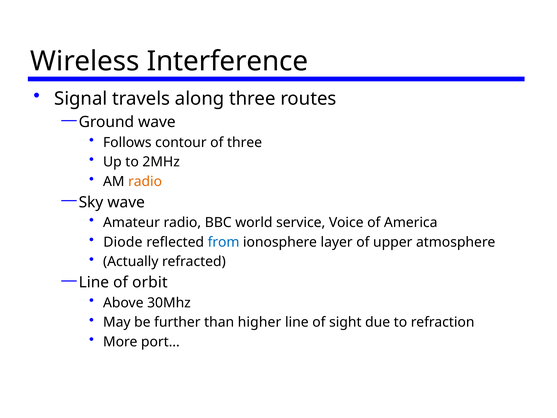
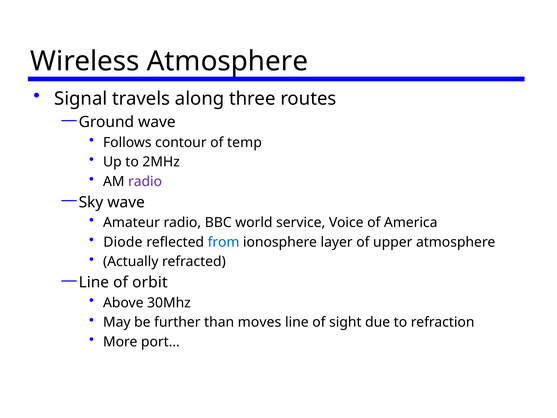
Wireless Interference: Interference -> Atmosphere
of three: three -> temp
radio at (145, 181) colour: orange -> purple
higher: higher -> moves
